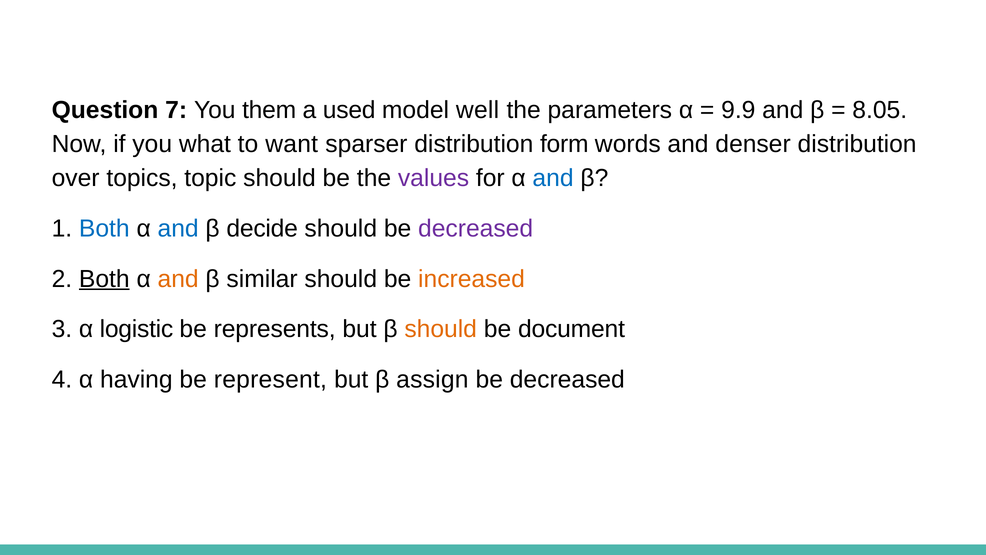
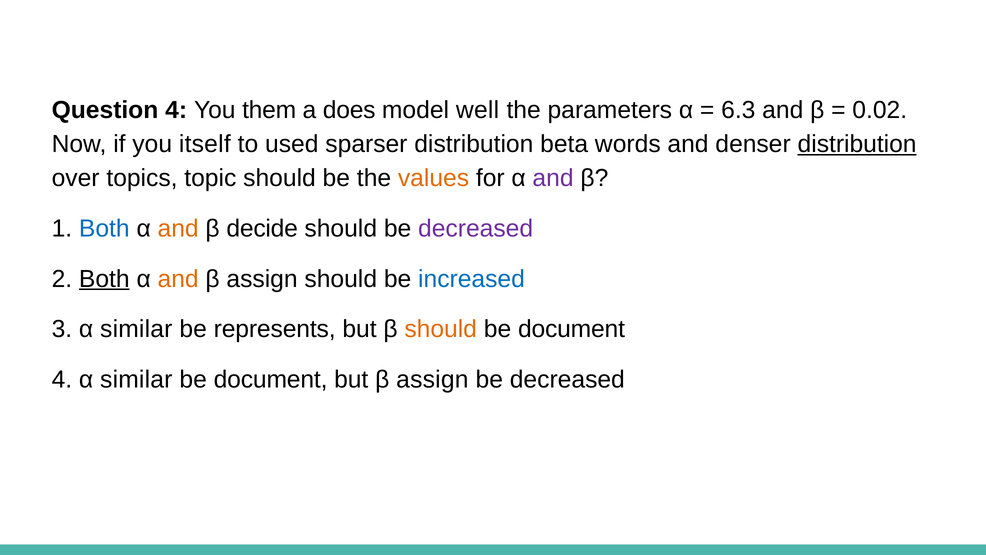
Question 7: 7 -> 4
used: used -> does
9.9: 9.9 -> 6.3
8.05: 8.05 -> 0.02
what: what -> itself
want: want -> used
form: form -> beta
distribution at (857, 144) underline: none -> present
values colour: purple -> orange
and at (553, 178) colour: blue -> purple
and at (178, 228) colour: blue -> orange
similar at (262, 279): similar -> assign
increased colour: orange -> blue
3 α logistic: logistic -> similar
4 α having: having -> similar
represent at (270, 380): represent -> document
